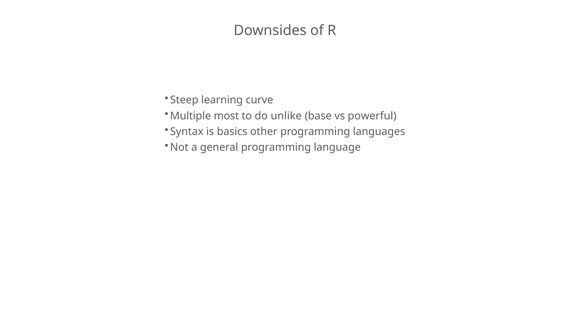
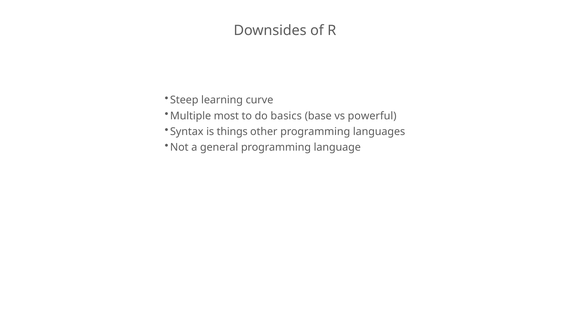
unlike: unlike -> basics
basics: basics -> things
